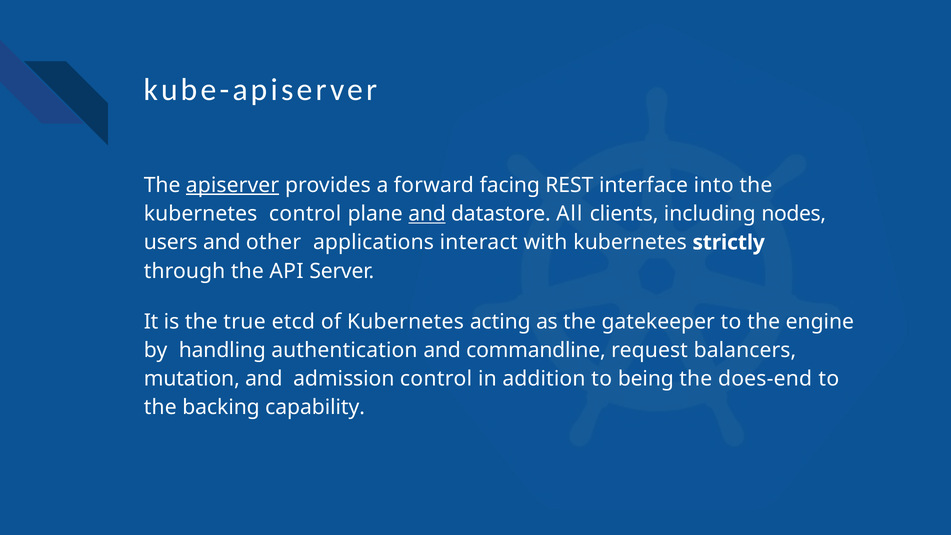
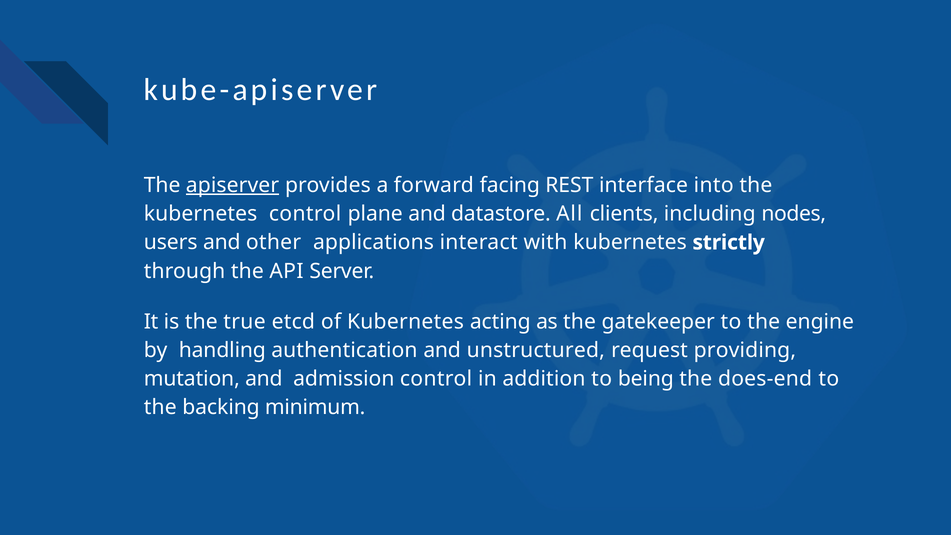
and at (427, 214) underline: present -> none
commandline: commandline -> unstructured
balancers: balancers -> providing
capability: capability -> minimum
